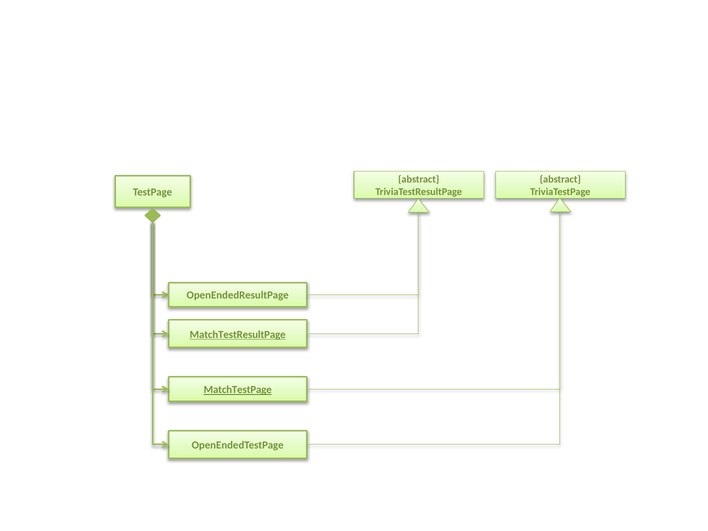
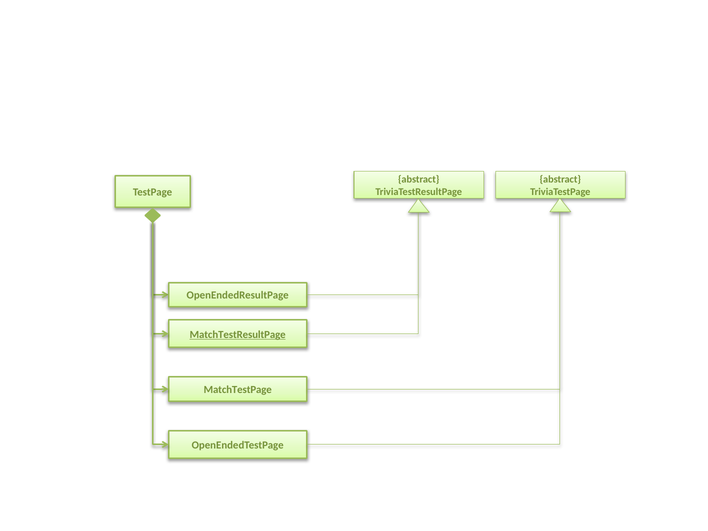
MatchTestPage underline: present -> none
